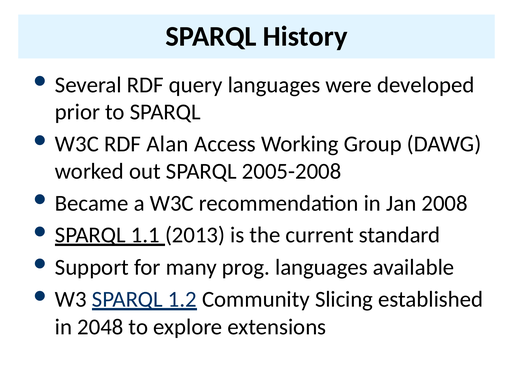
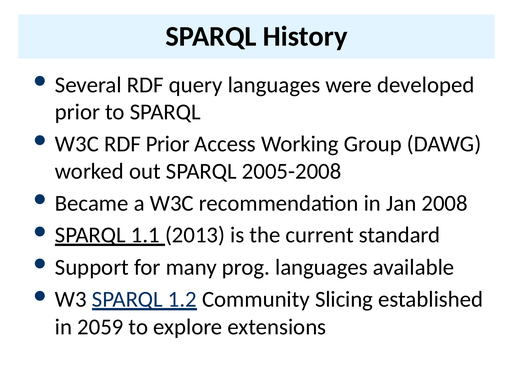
RDF Alan: Alan -> Prior
2048: 2048 -> 2059
